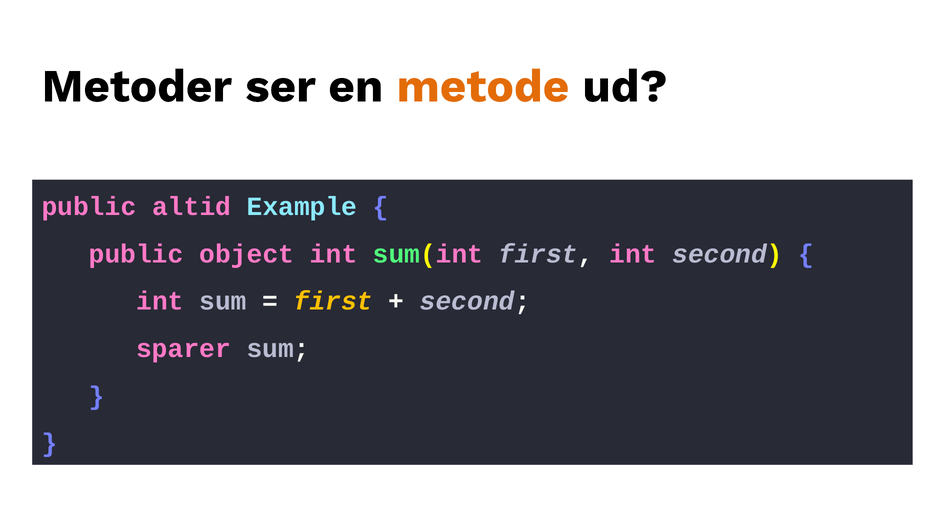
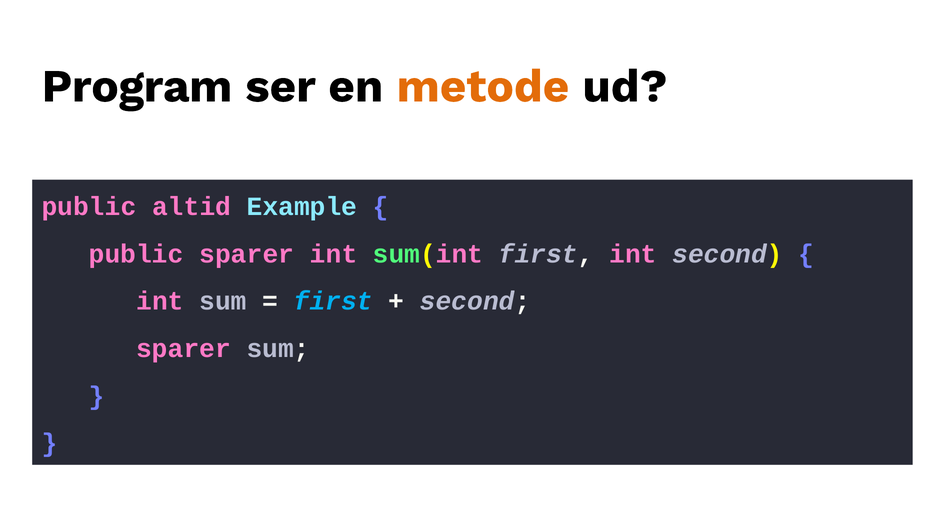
Metoder: Metoder -> Program
public object: object -> sparer
first at (333, 301) colour: yellow -> light blue
